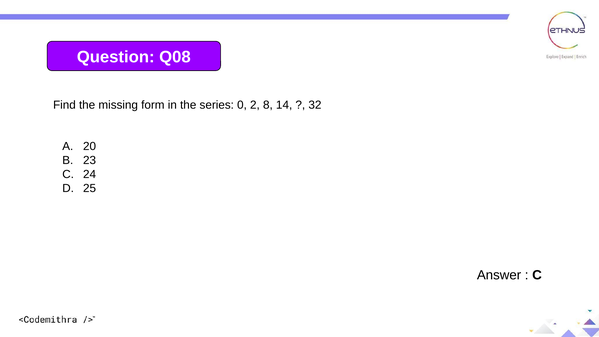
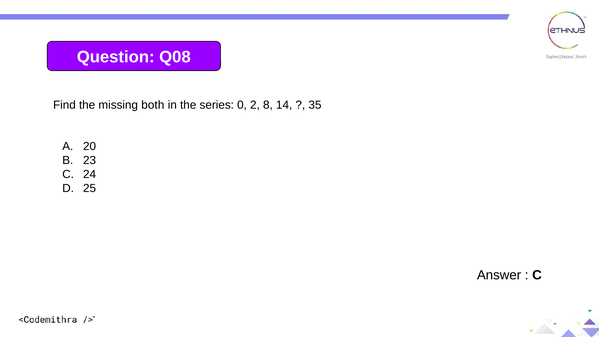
form: form -> both
32: 32 -> 35
